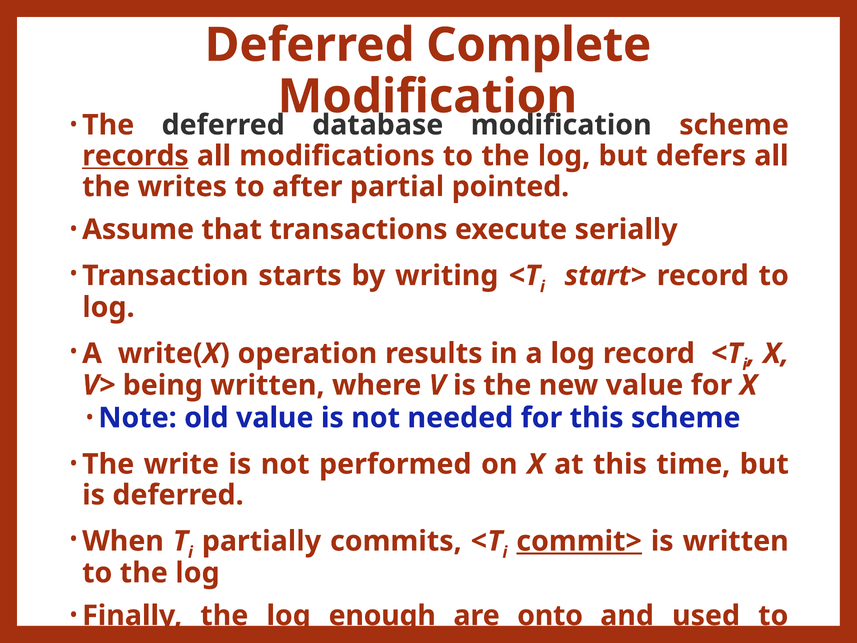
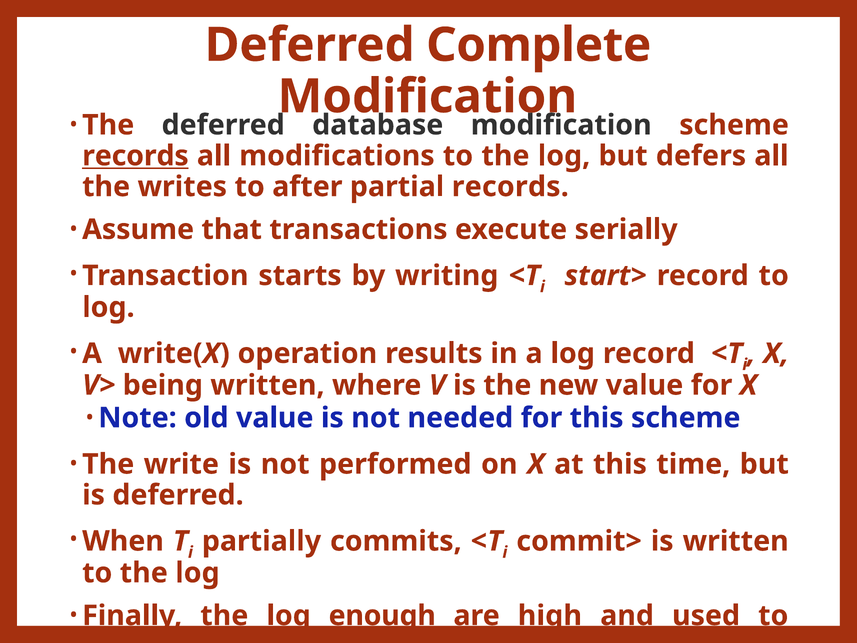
partial pointed: pointed -> records
commit> underline: present -> none
onto: onto -> high
